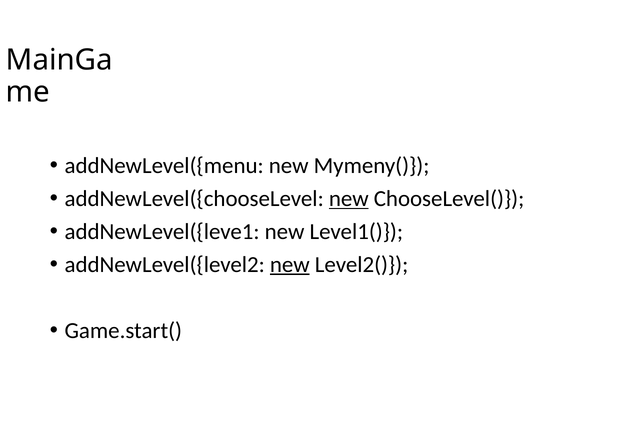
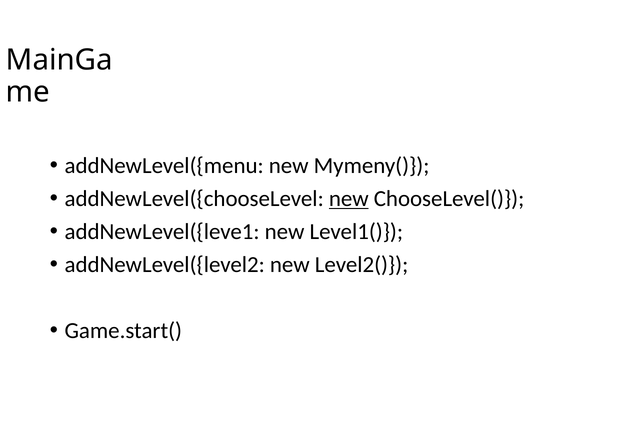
new at (290, 265) underline: present -> none
